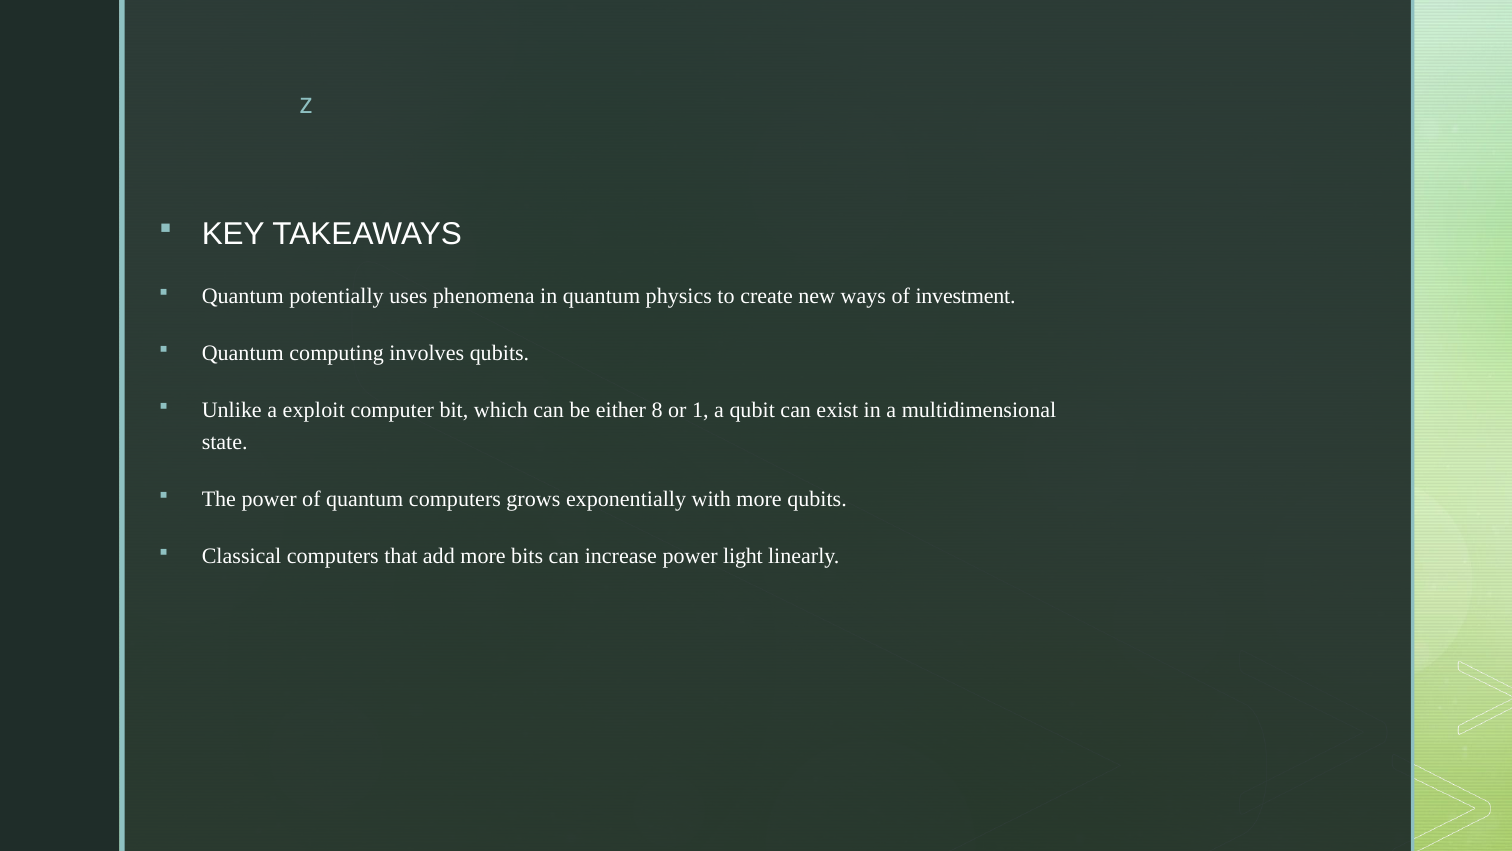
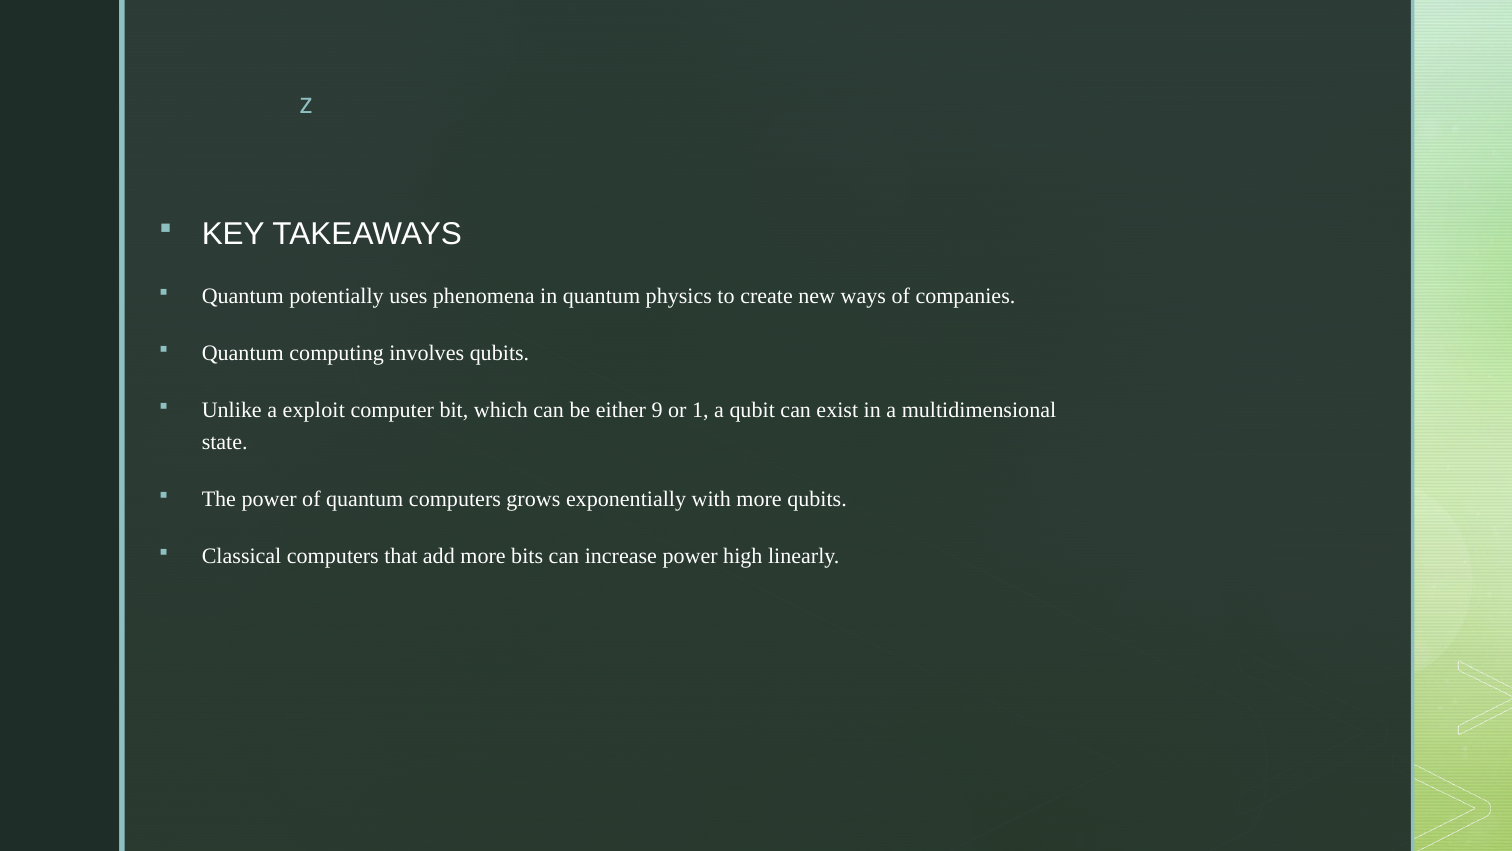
investment: investment -> companies
8: 8 -> 9
light: light -> high
